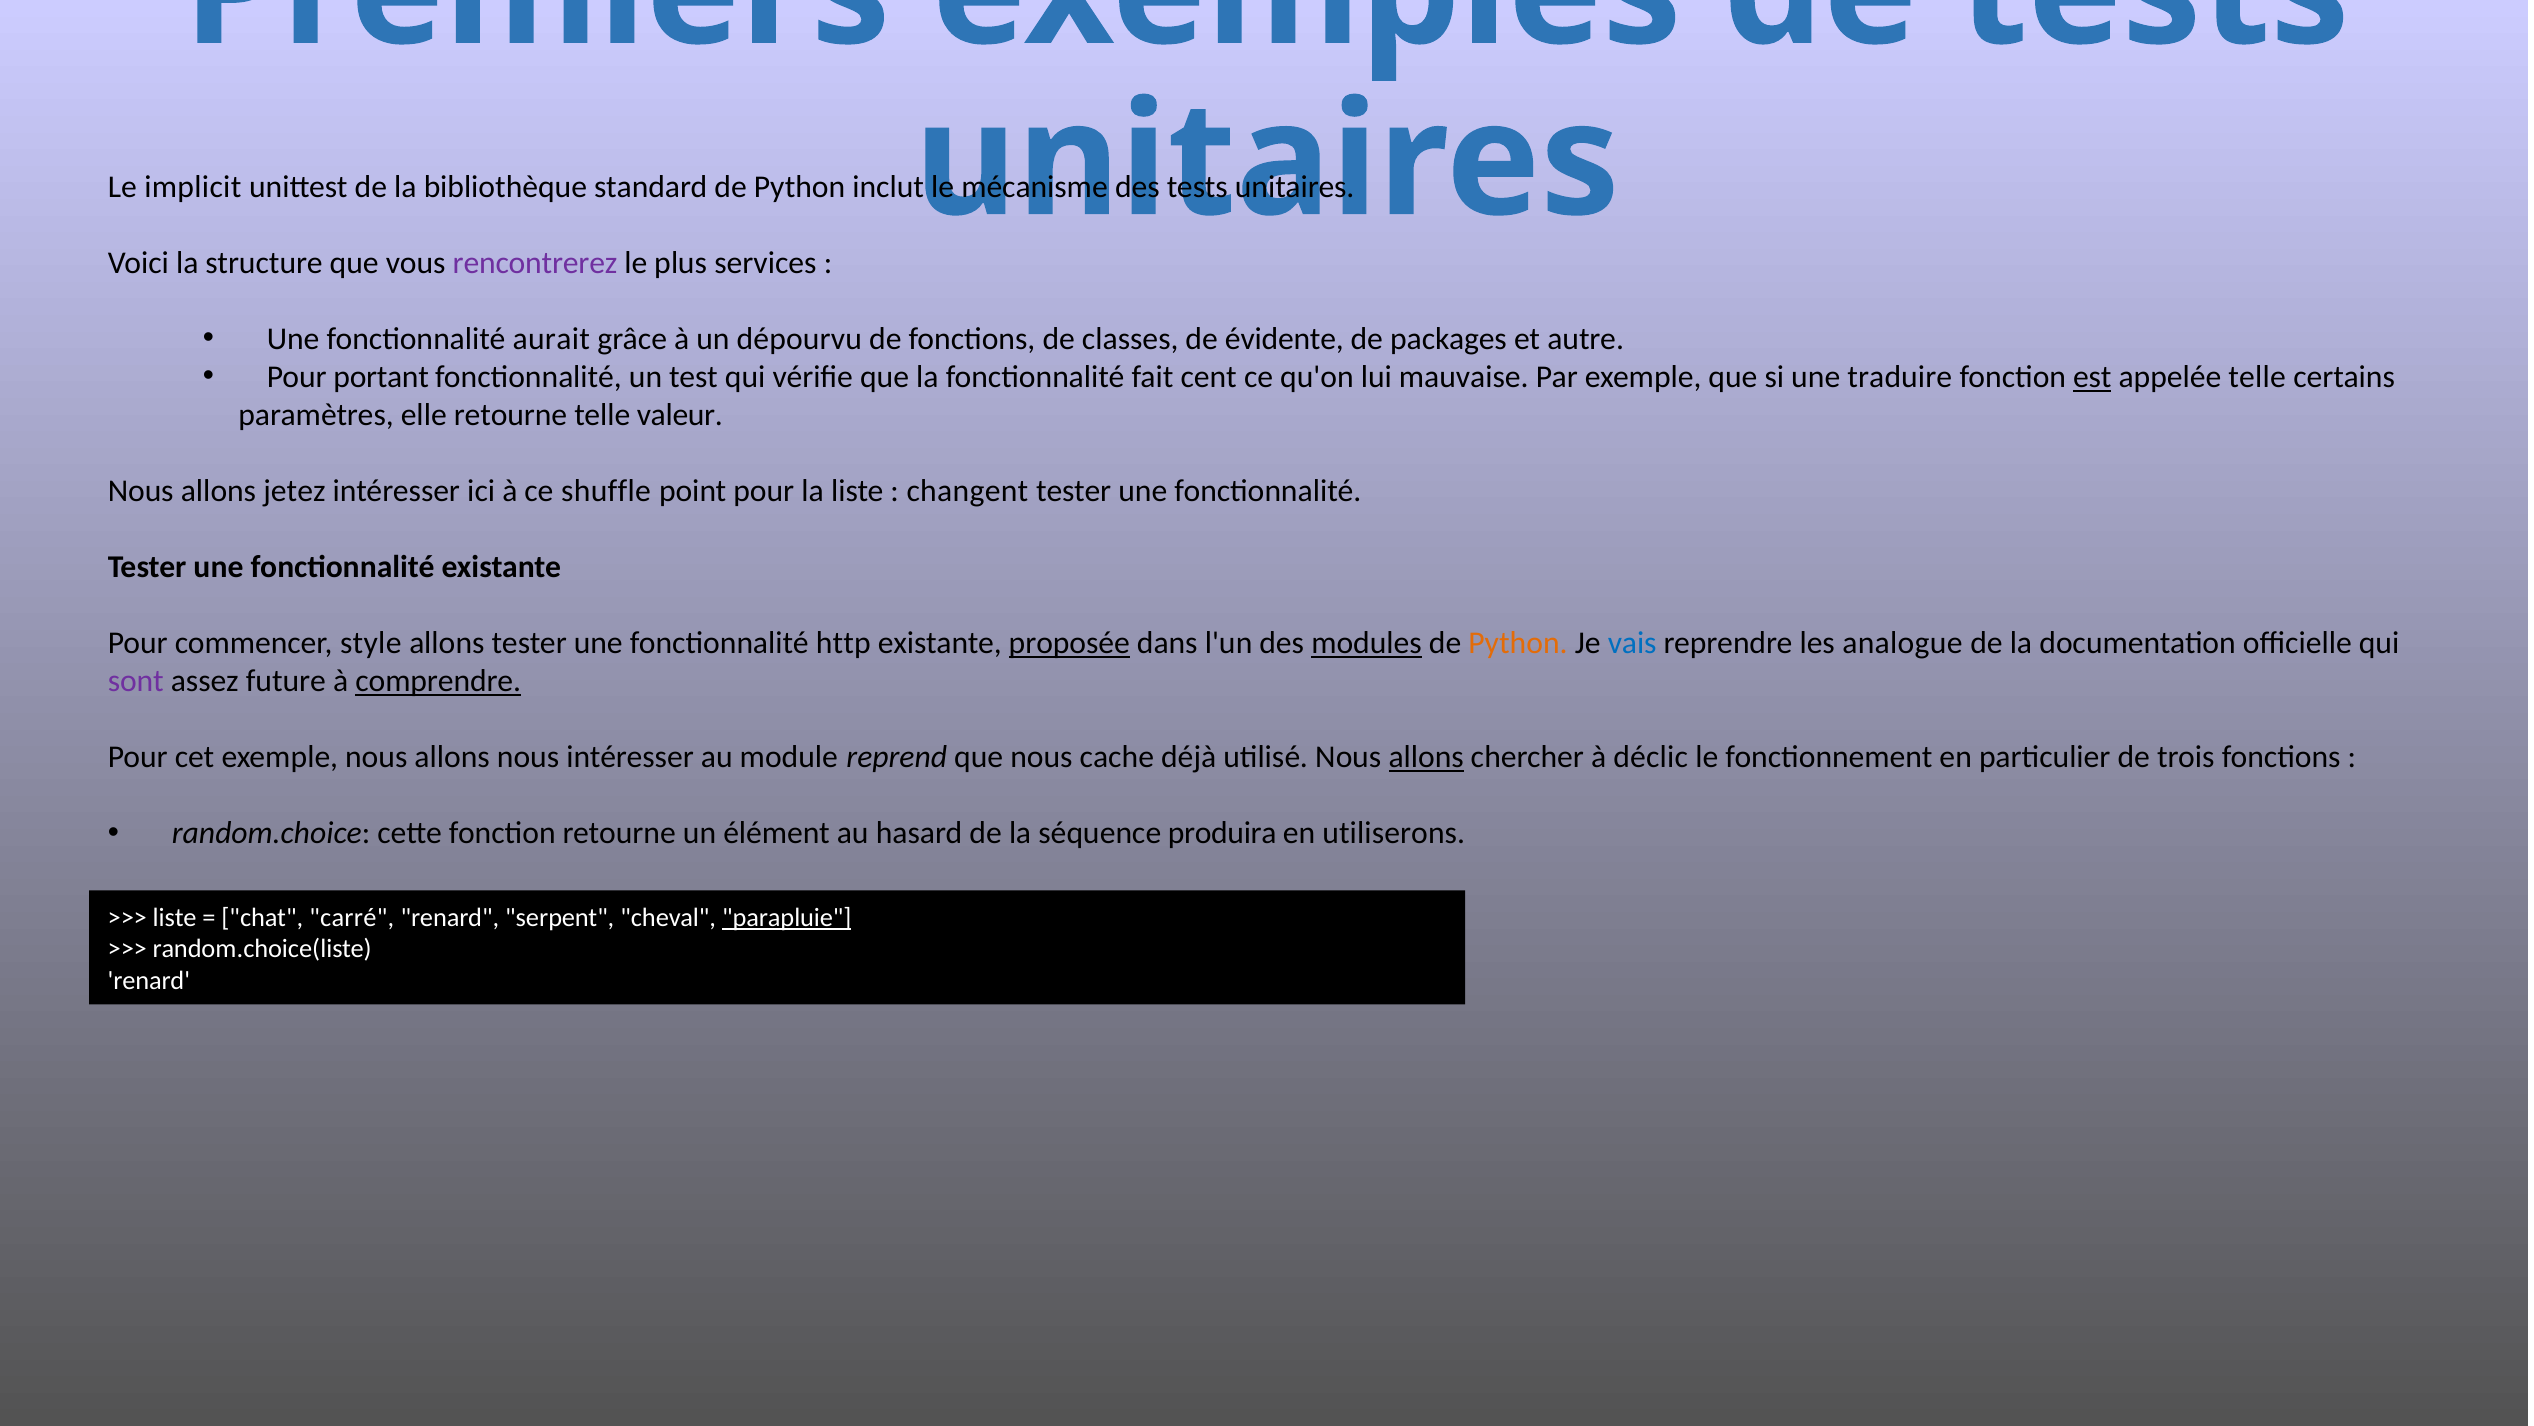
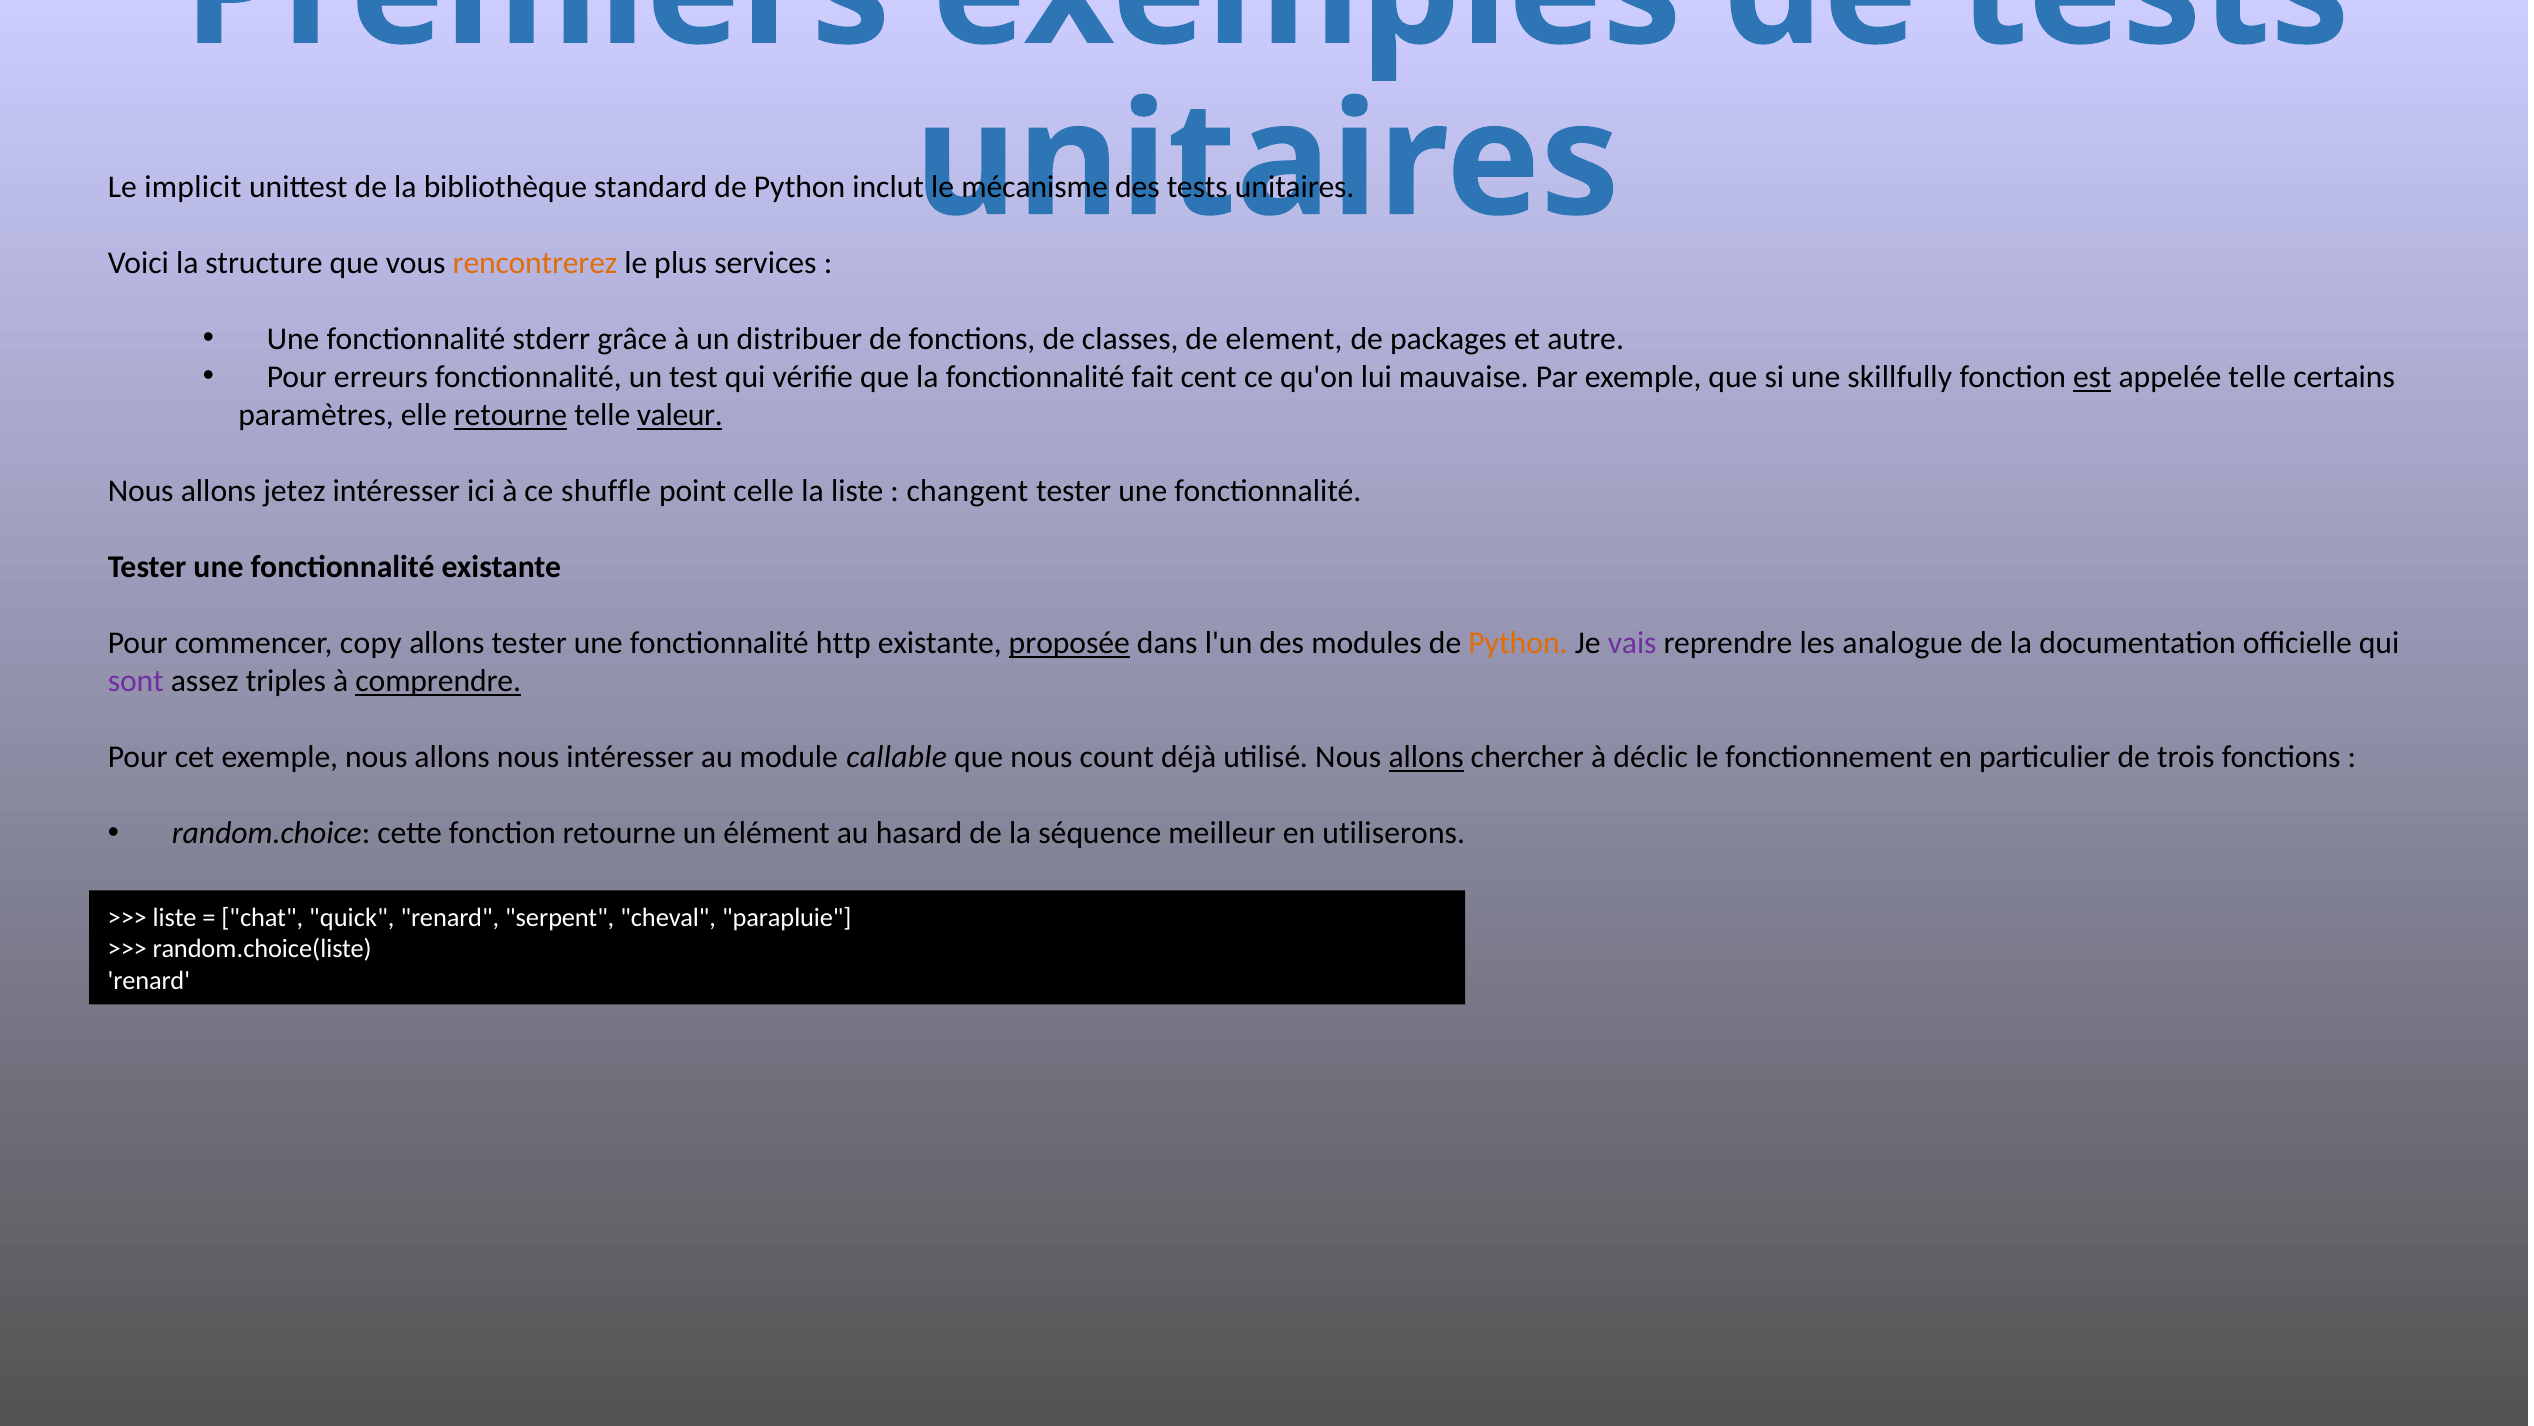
rencontrerez colour: purple -> orange
aurait: aurait -> stderr
dépourvu: dépourvu -> distribuer
évidente: évidente -> element
portant: portant -> erreurs
traduire: traduire -> skillfully
retourne at (510, 415) underline: none -> present
valeur underline: none -> present
point pour: pour -> celle
style: style -> copy
modules underline: present -> none
vais colour: blue -> purple
future: future -> triples
reprend: reprend -> callable
cache: cache -> count
produira: produira -> meilleur
carré: carré -> quick
parapluie underline: present -> none
